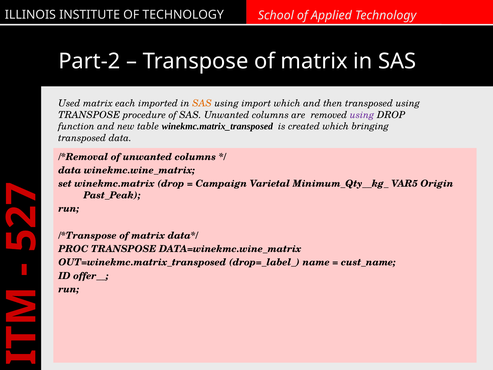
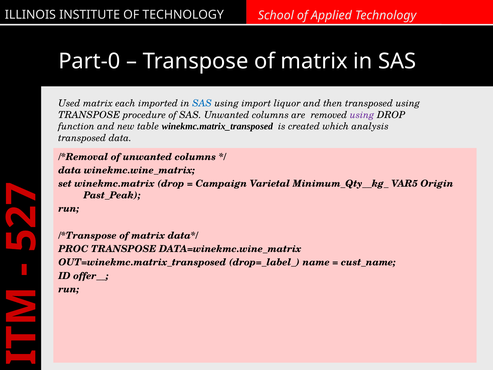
Part-2: Part-2 -> Part-0
SAS at (202, 103) colour: orange -> blue
import which: which -> liquor
bringing: bringing -> analysis
